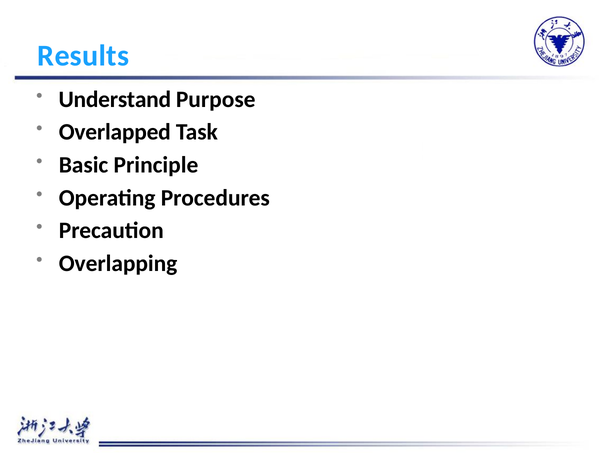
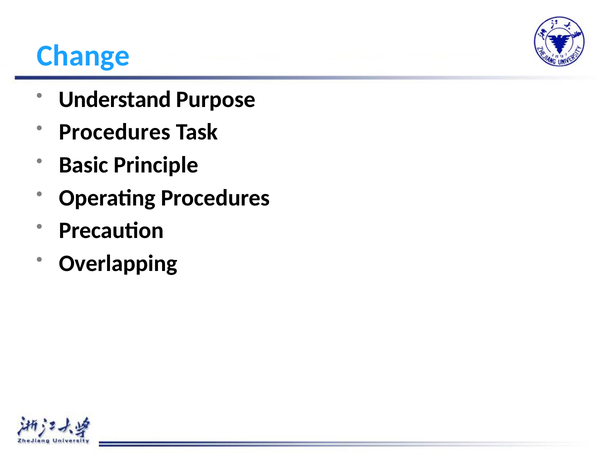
Results: Results -> Change
Overlapped at (115, 132): Overlapped -> Procedures
